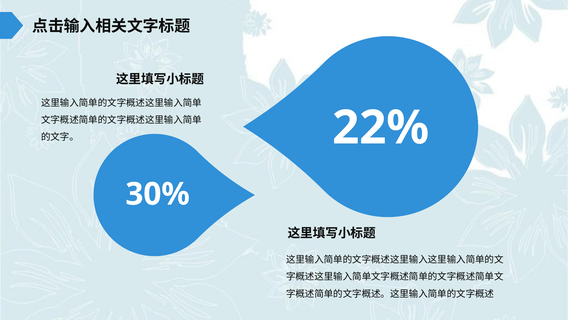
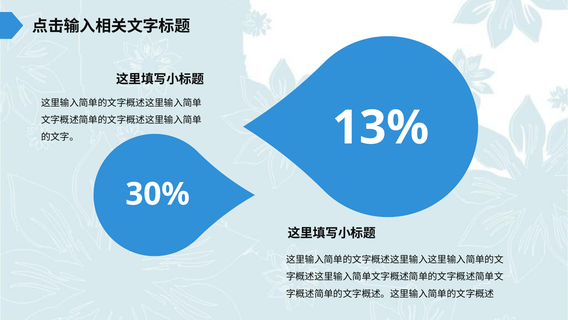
22%: 22% -> 13%
